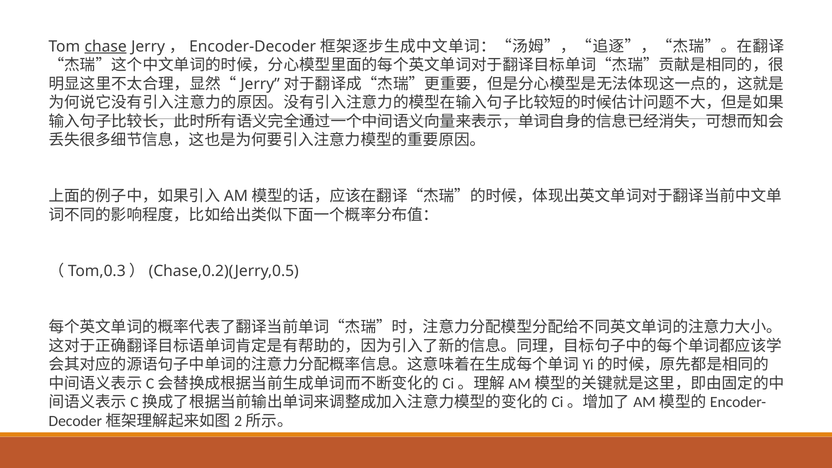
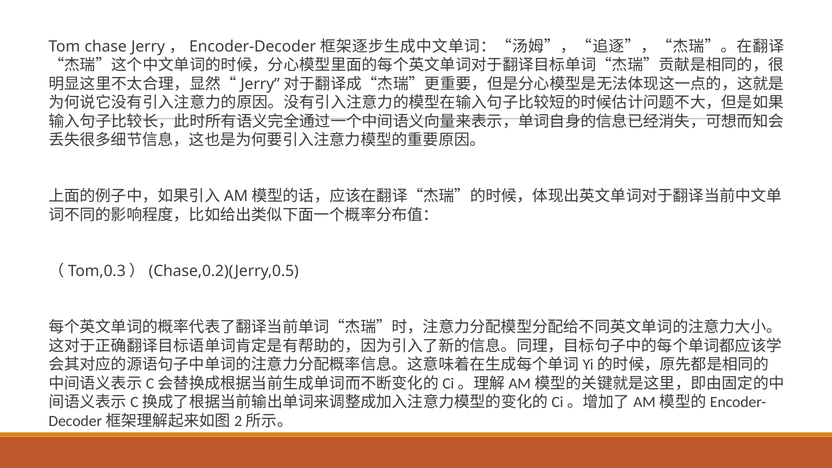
chase underline: present -> none
